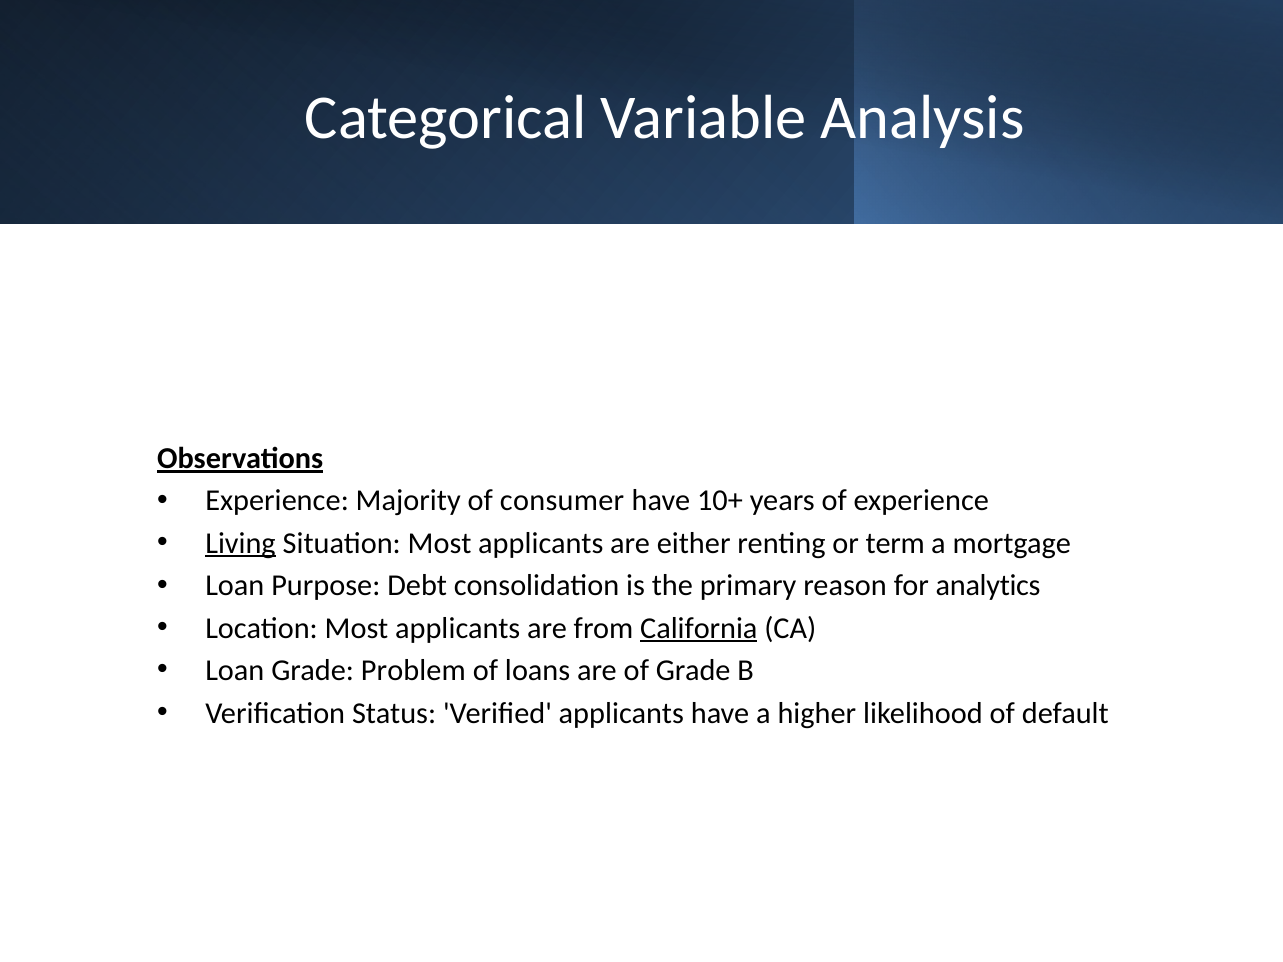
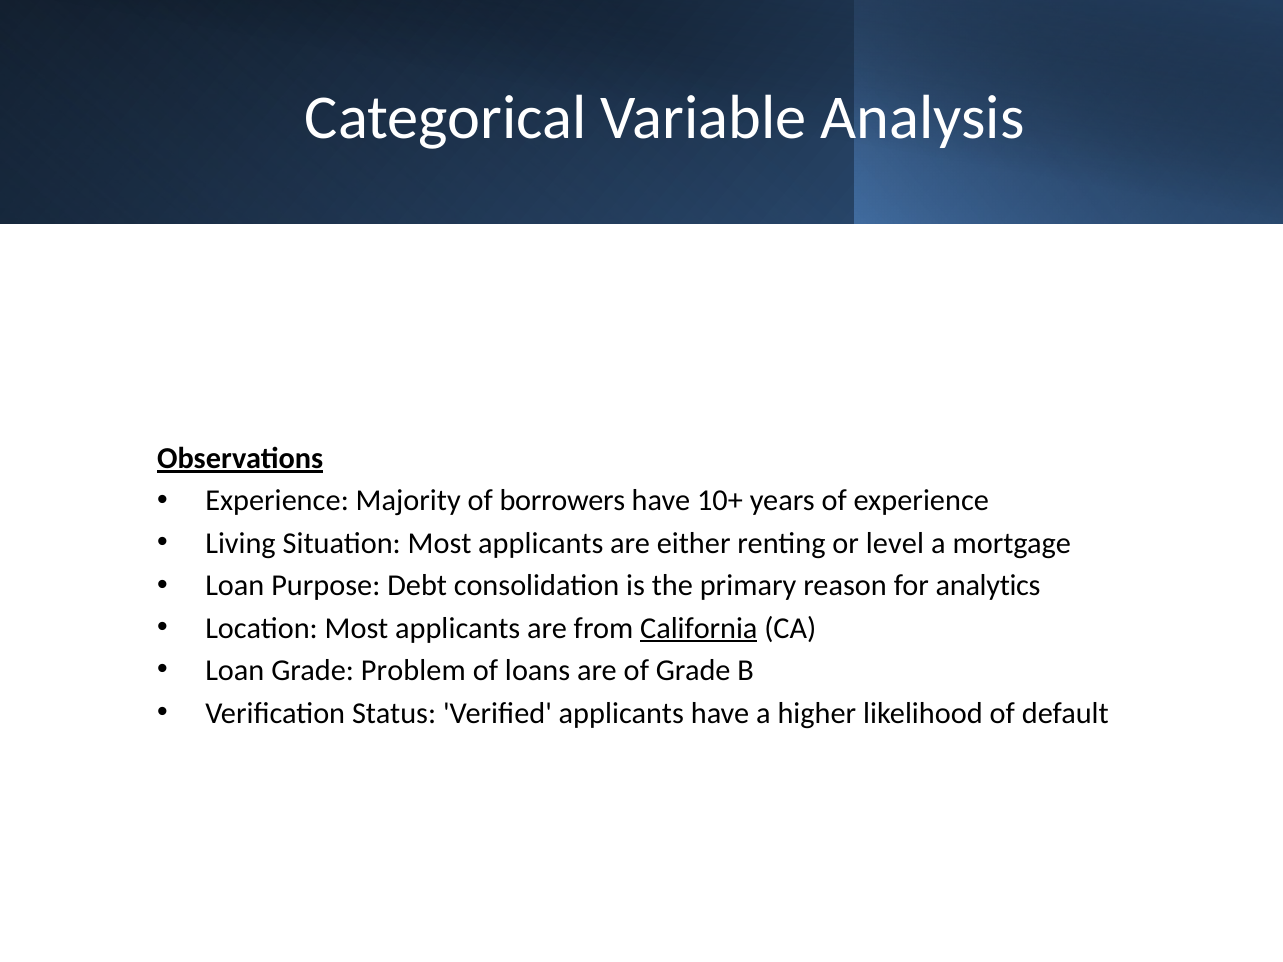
consumer: consumer -> borrowers
Living underline: present -> none
term: term -> level
